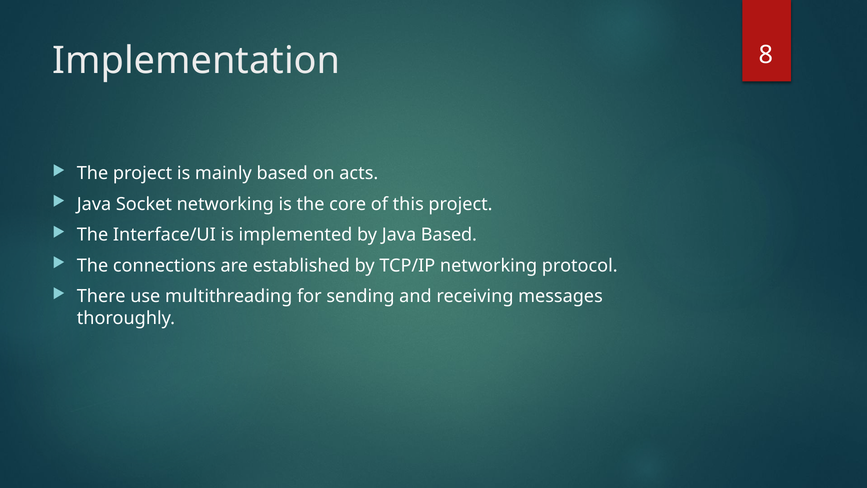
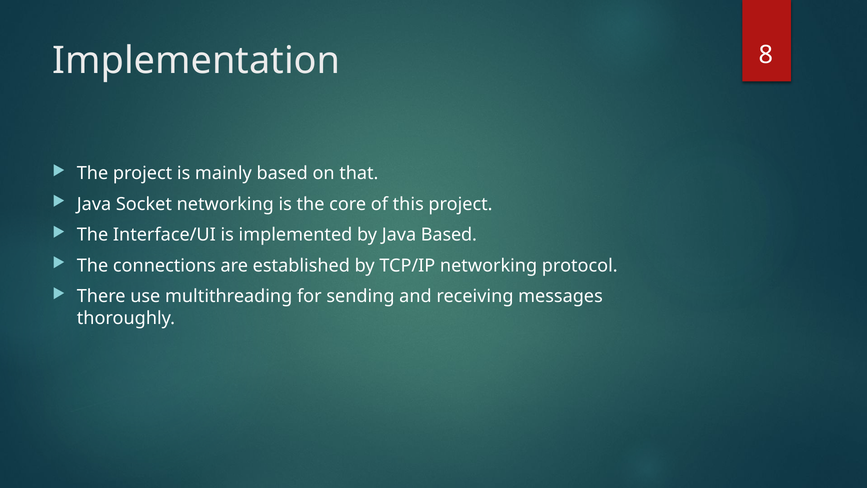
acts: acts -> that
